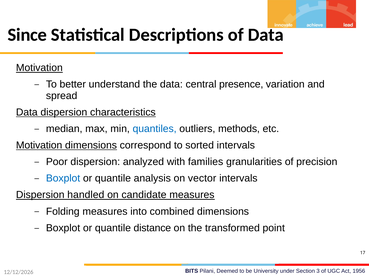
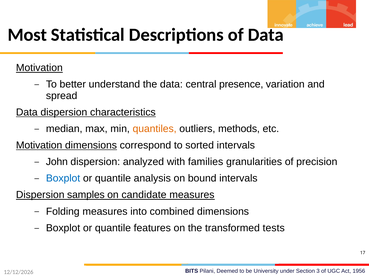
Since: Since -> Most
quantiles colour: blue -> orange
Poor: Poor -> John
vector: vector -> bound
handled: handled -> samples
distance: distance -> features
point: point -> tests
